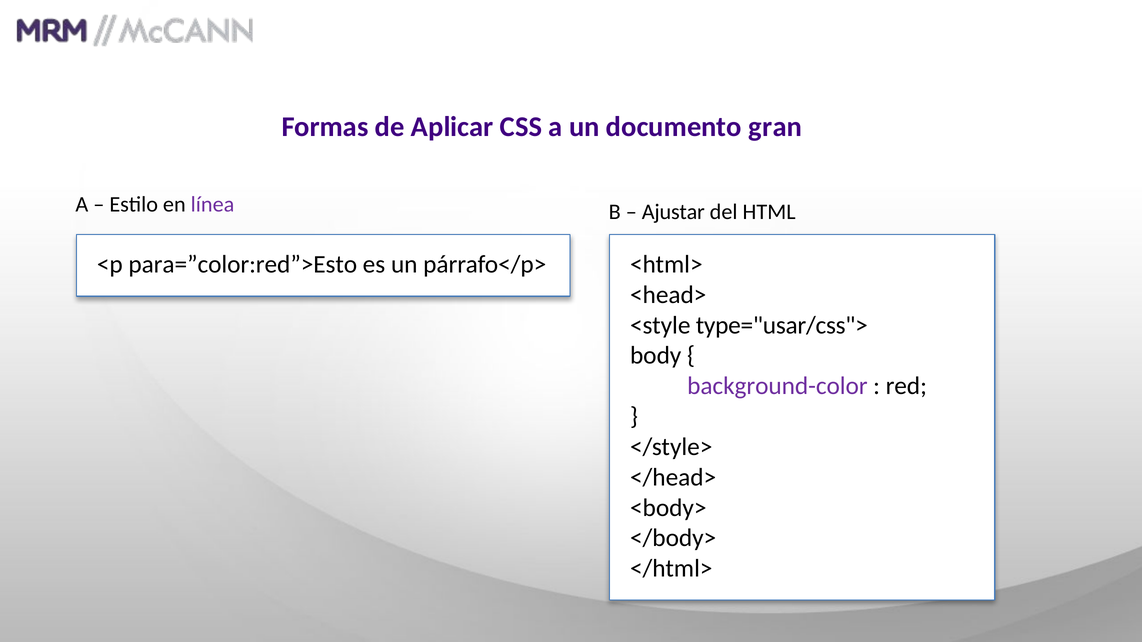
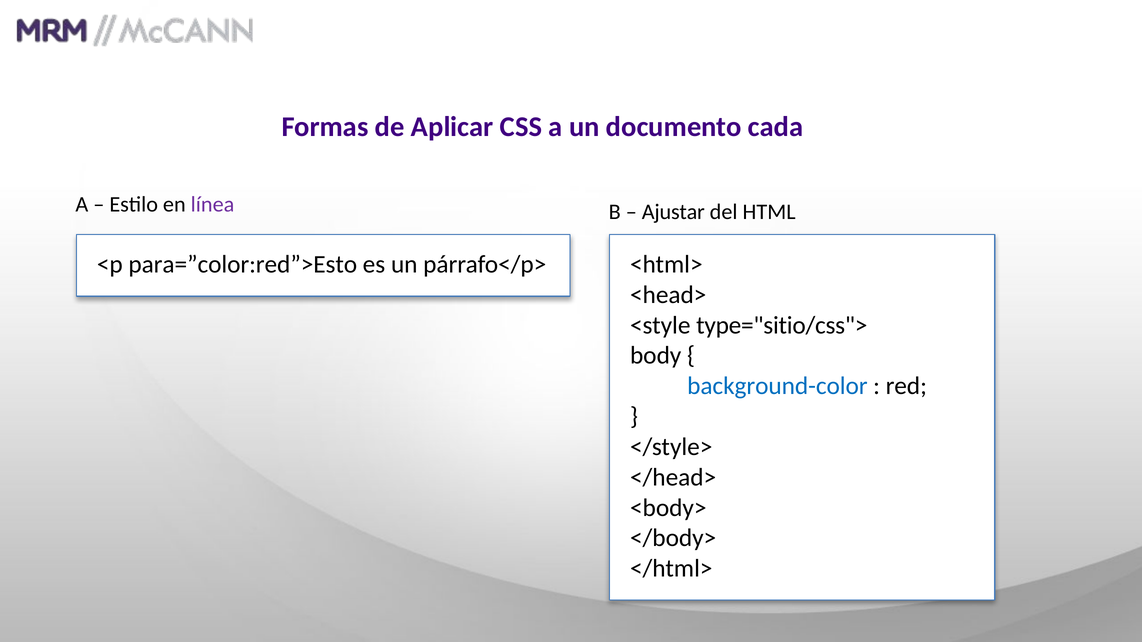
gran: gran -> cada
type="usar/css">: type="usar/css"> -> type="sitio/css">
background-color colour: purple -> blue
